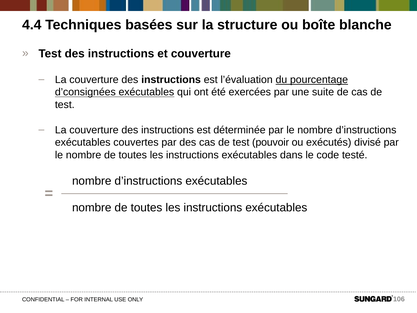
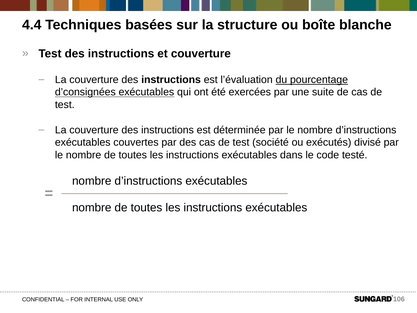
pouvoir: pouvoir -> société
